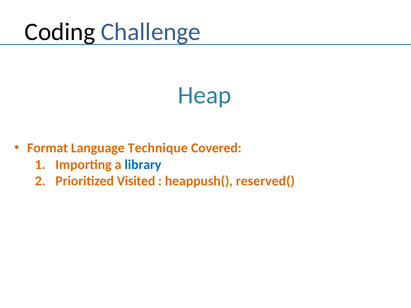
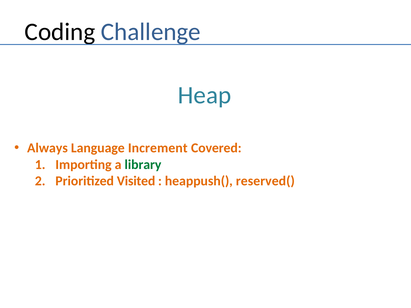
Format: Format -> Always
Technique: Technique -> Increment
library colour: blue -> green
